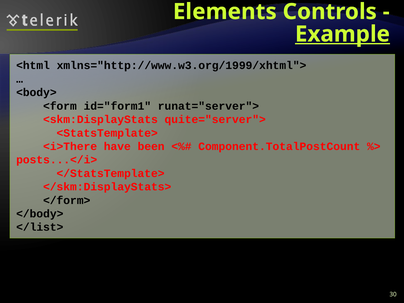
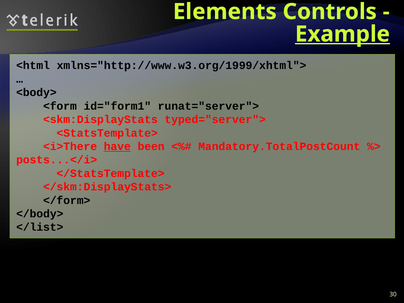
quite="server">: quite="server"> -> typed="server">
have underline: none -> present
Component.TotalPostCount: Component.TotalPostCount -> Mandatory.TotalPostCount
